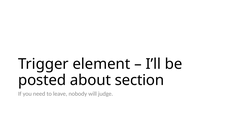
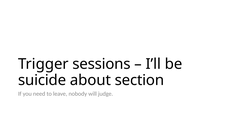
element: element -> sessions
posted: posted -> suicide
